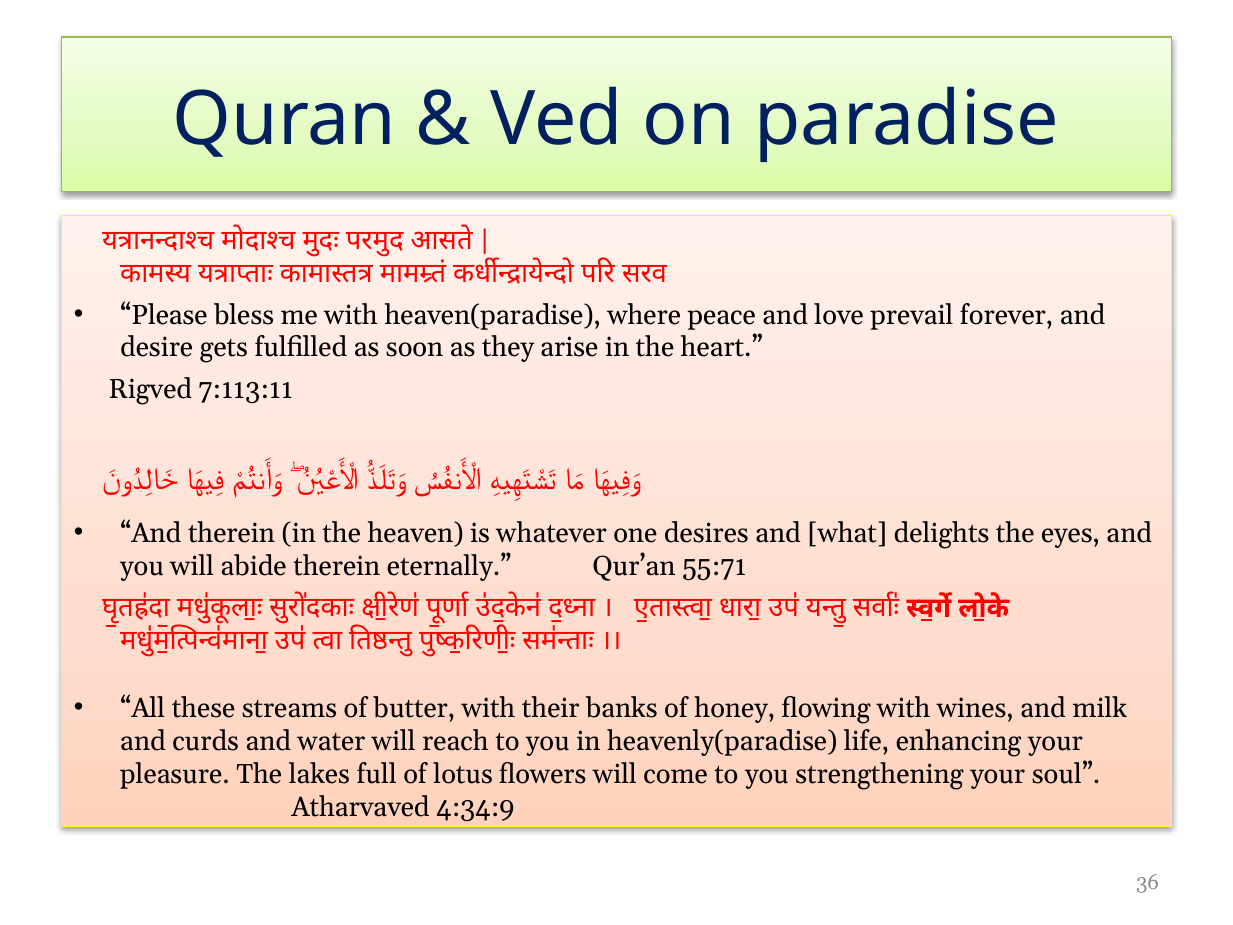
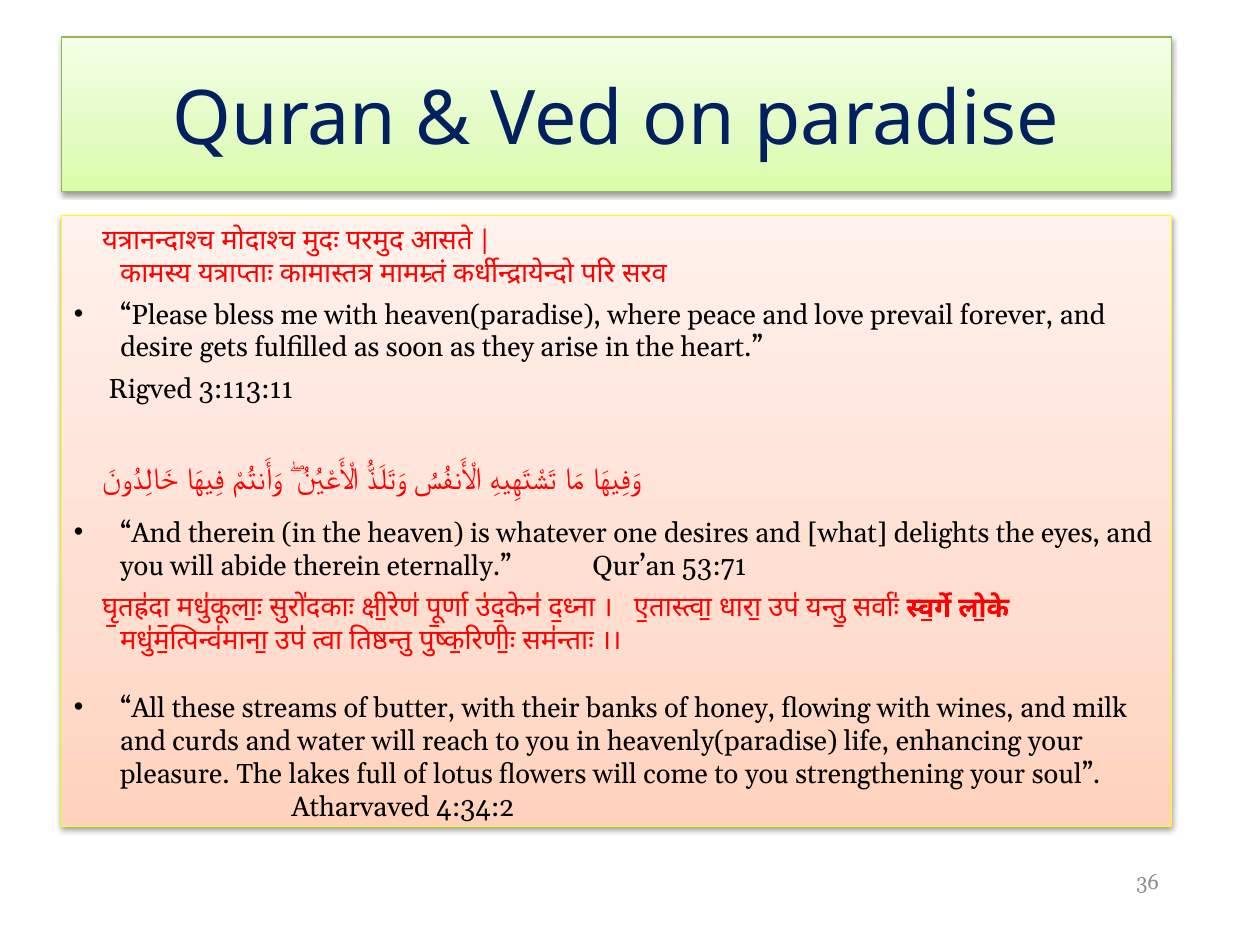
7:113:11: 7:113:11 -> 3:113:11
55:71: 55:71 -> 53:71
4:34:9: 4:34:9 -> 4:34:2
